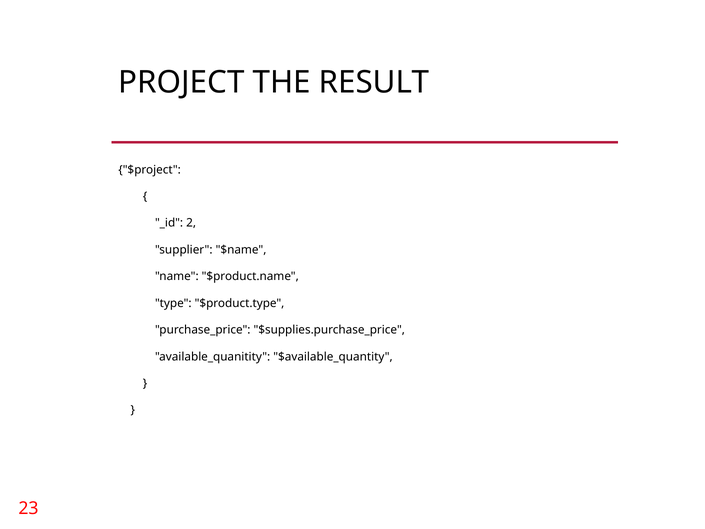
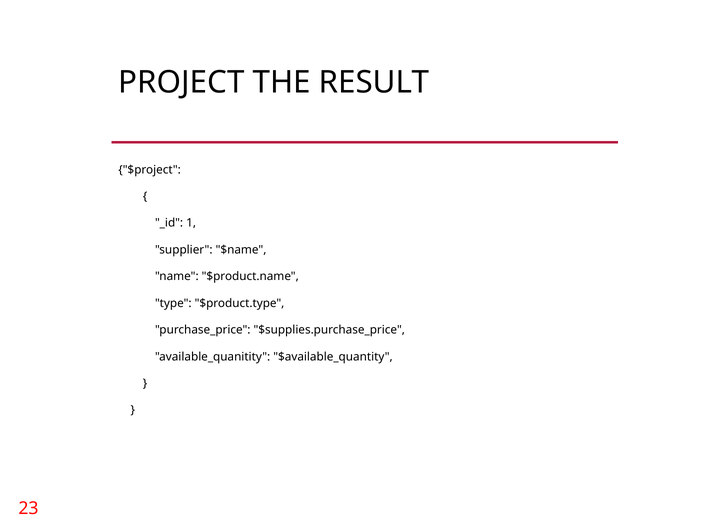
2: 2 -> 1
